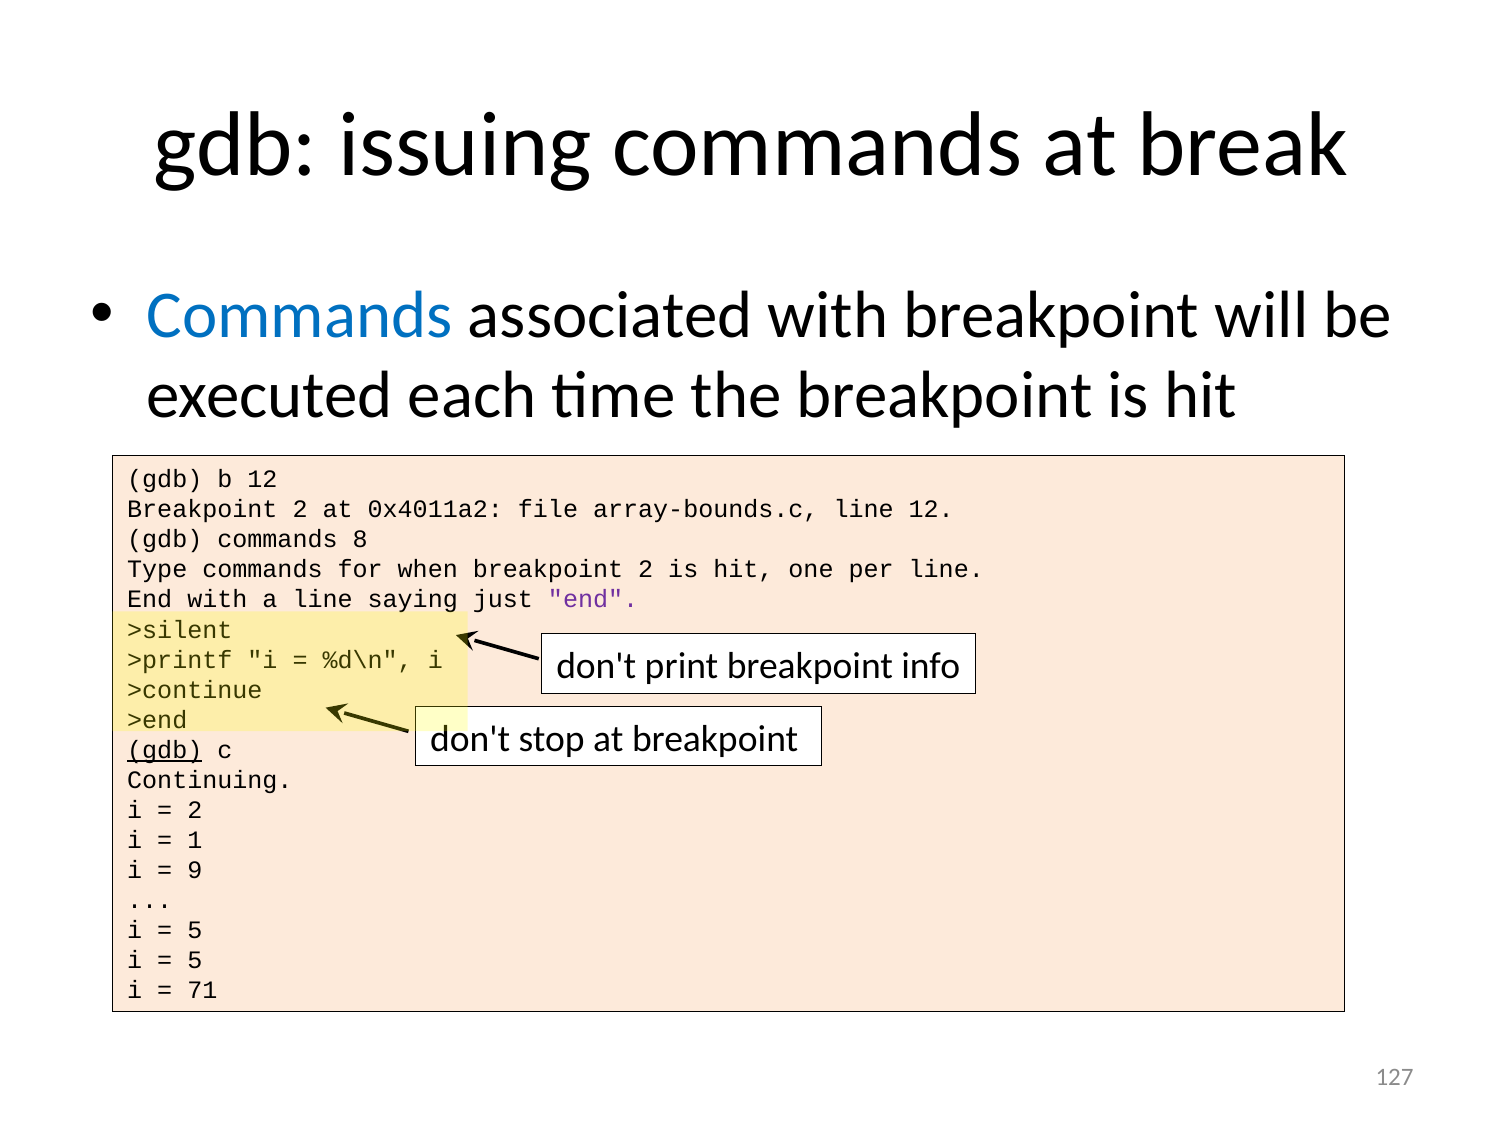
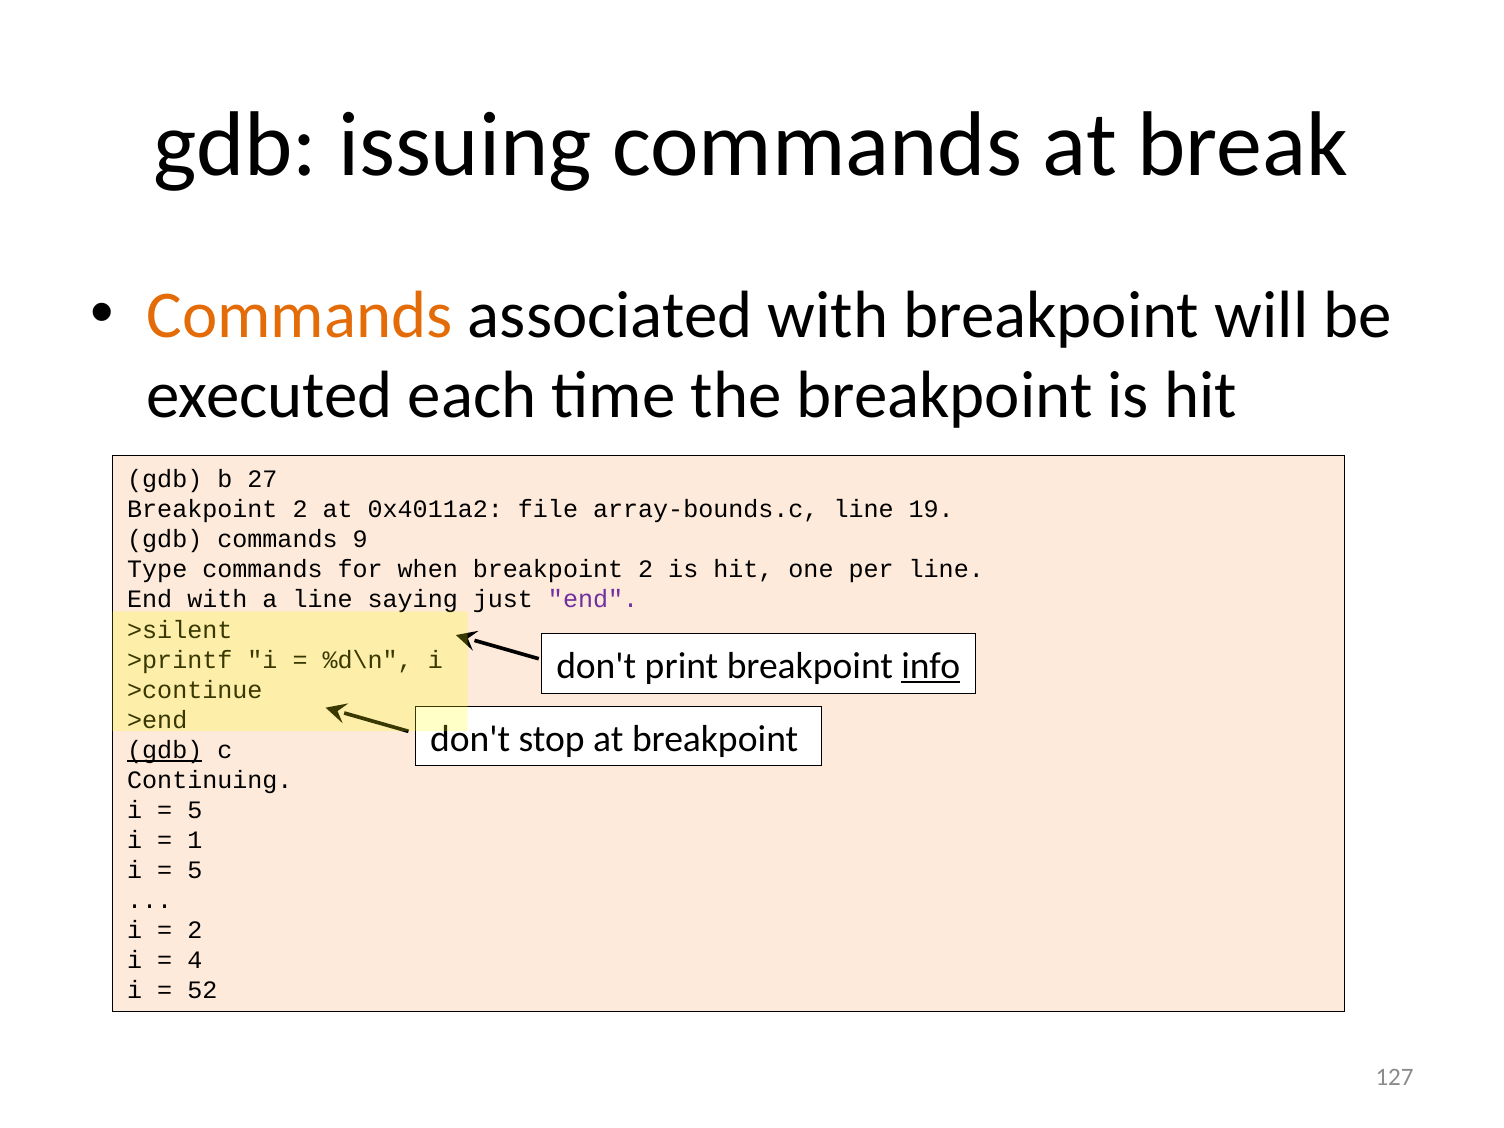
Commands at (300, 316) colour: blue -> orange
b 12: 12 -> 27
line 12: 12 -> 19
8: 8 -> 9
info underline: none -> present
2 at (195, 810): 2 -> 5
9 at (195, 870): 9 -> 5
5 at (195, 931): 5 -> 2
5 at (195, 961): 5 -> 4
71: 71 -> 52
